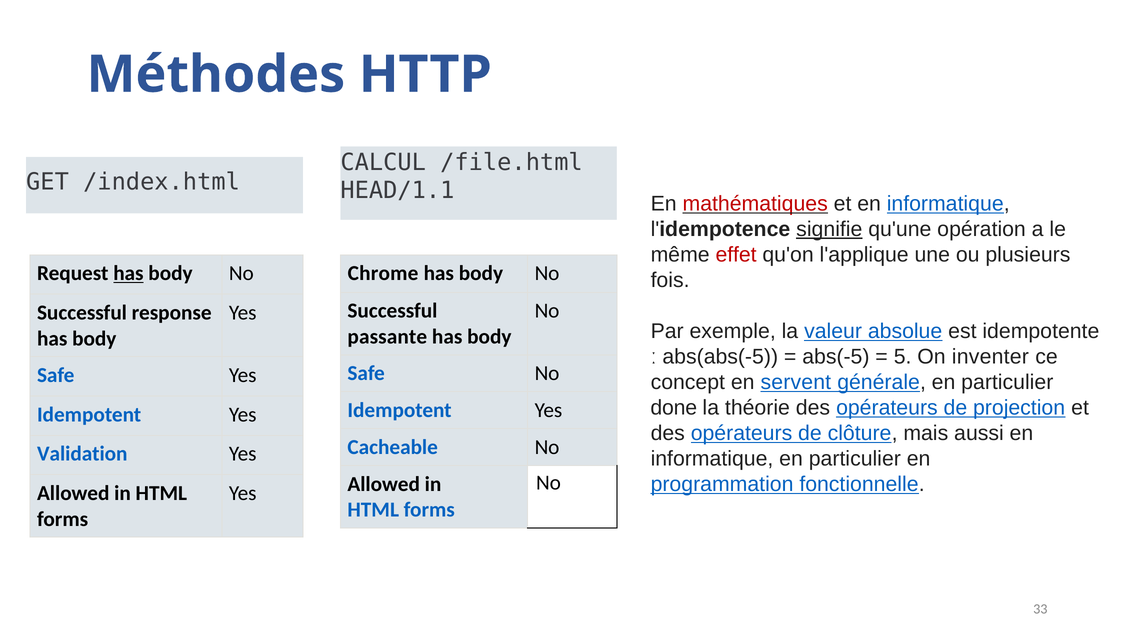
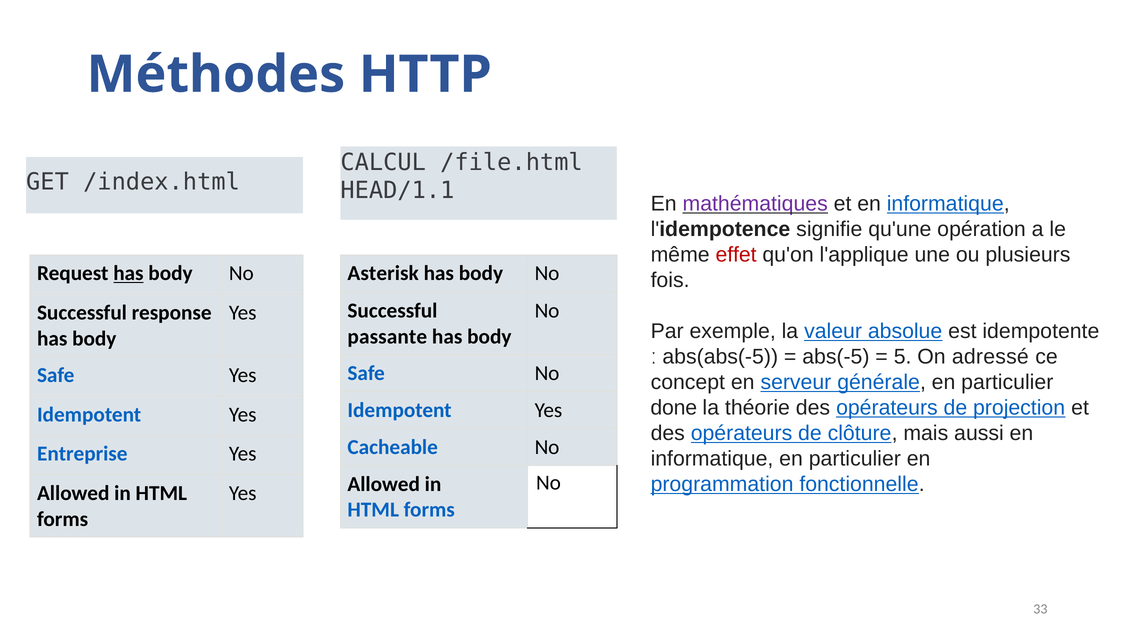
mathématiques colour: red -> purple
signifie underline: present -> none
Chrome: Chrome -> Asterisk
inventer: inventer -> adressé
servent: servent -> serveur
Validation: Validation -> Entreprise
